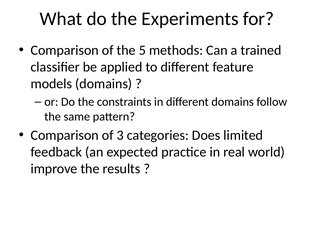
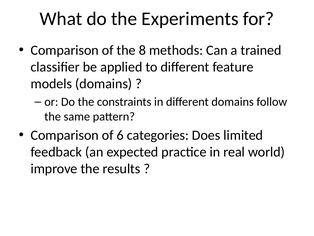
5: 5 -> 8
3: 3 -> 6
